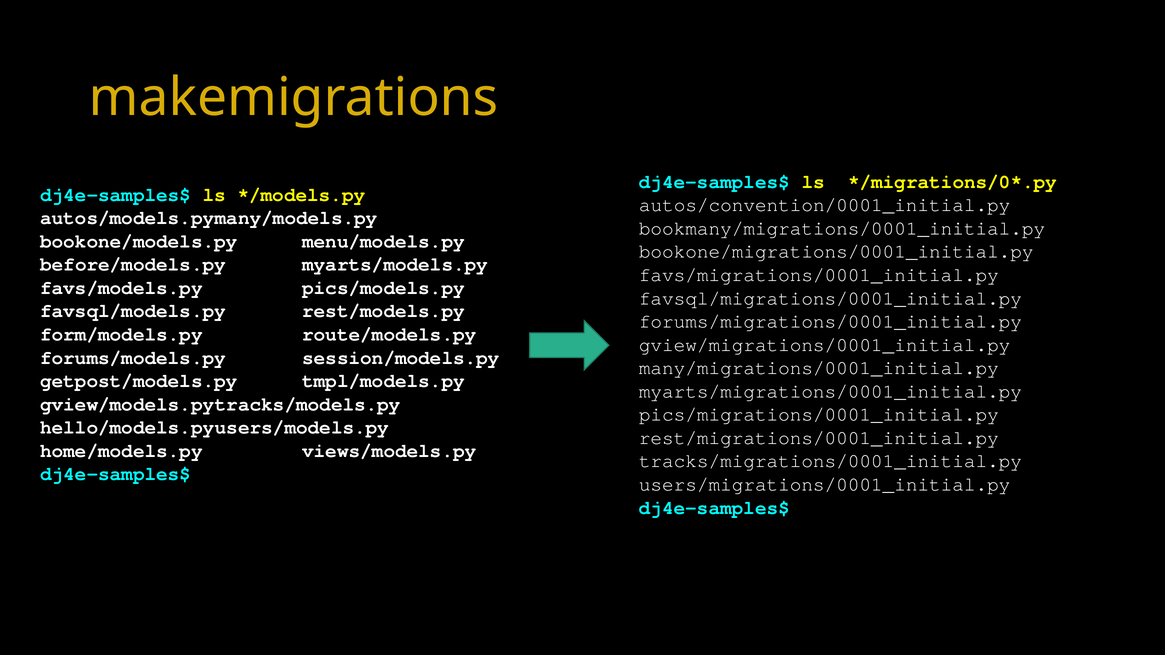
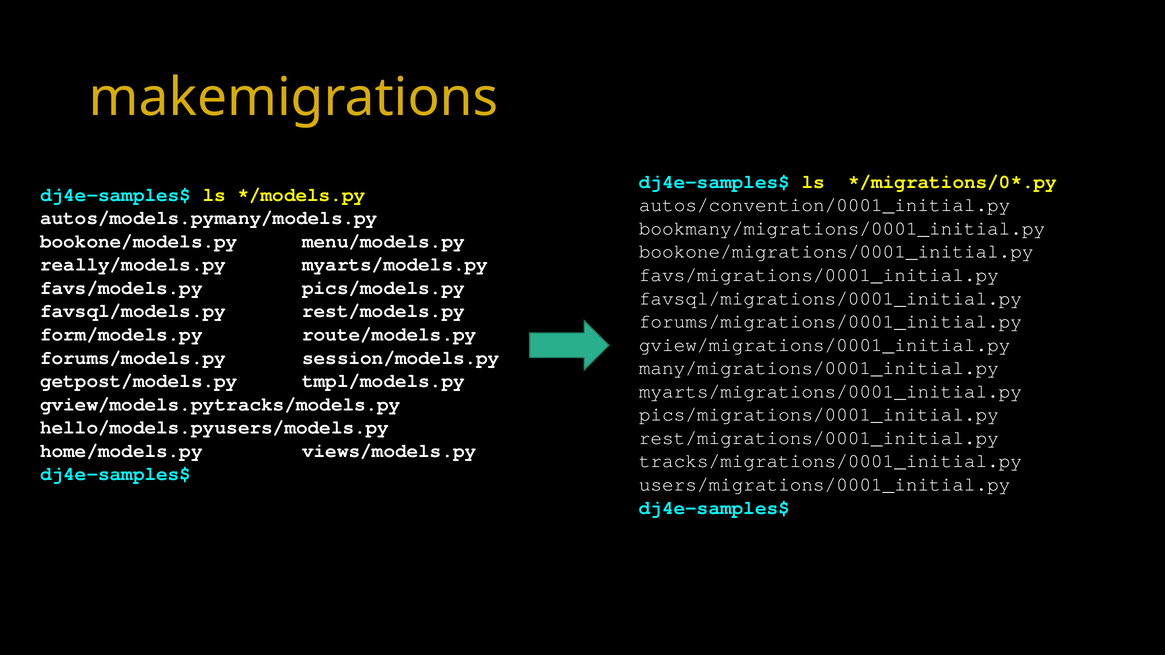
before/models.py: before/models.py -> really/models.py
